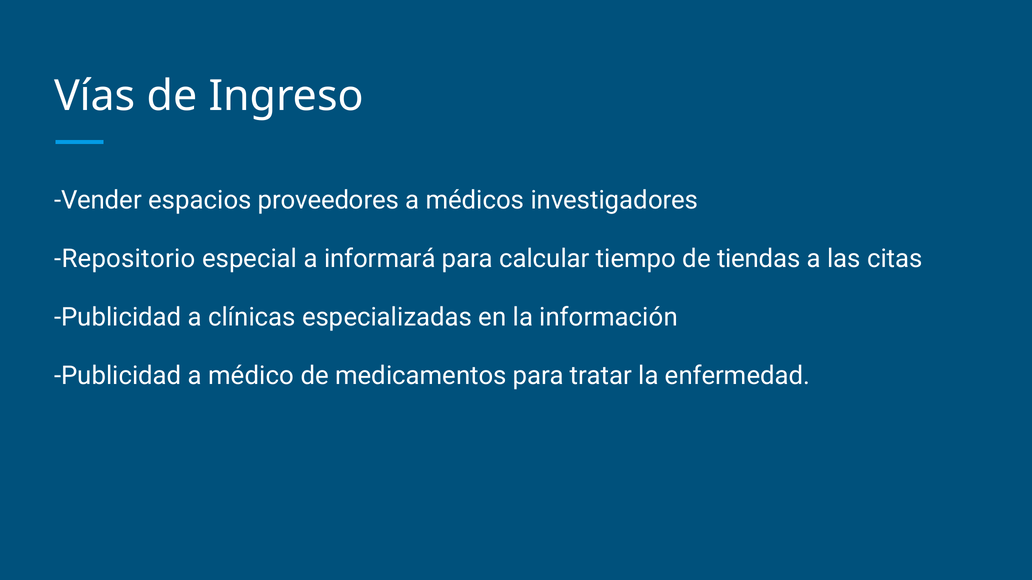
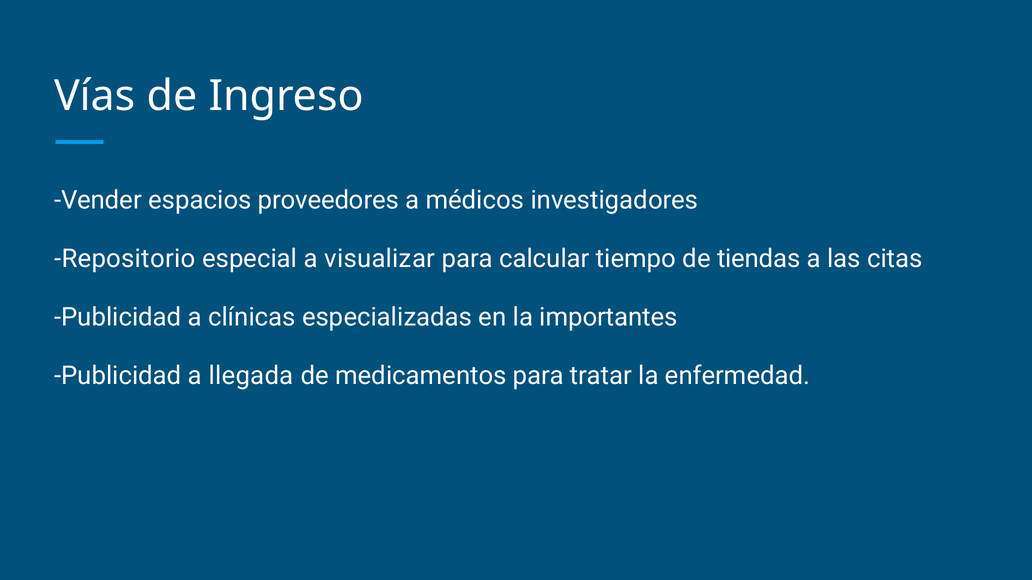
informará: informará -> visualizar
información: información -> importantes
médico: médico -> llegada
